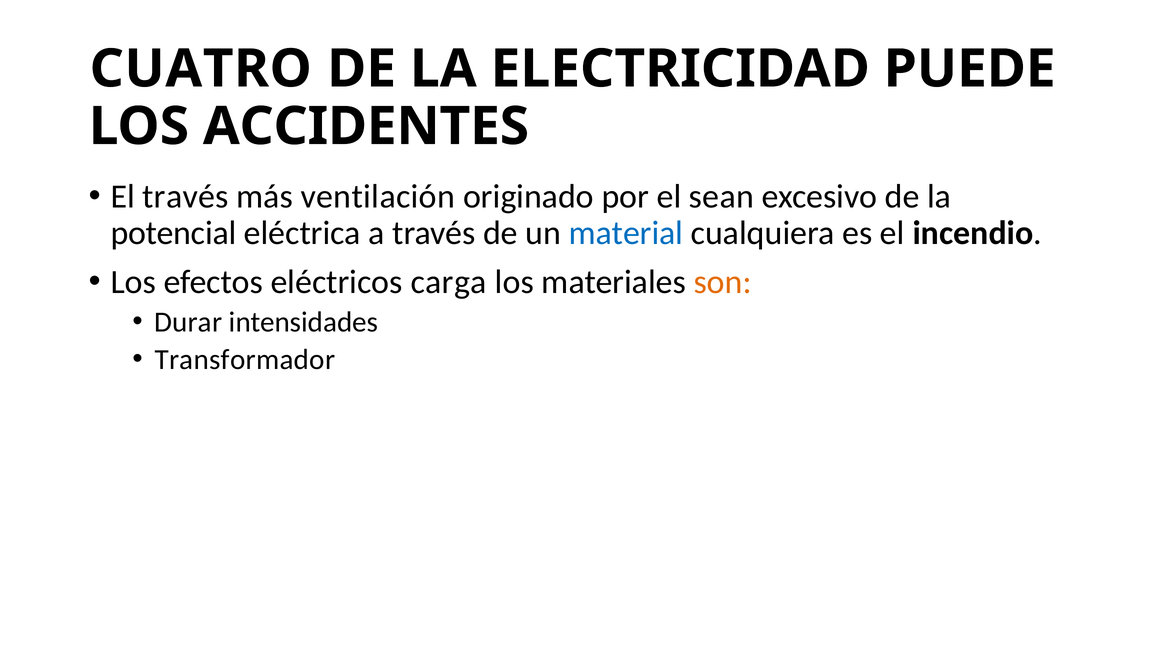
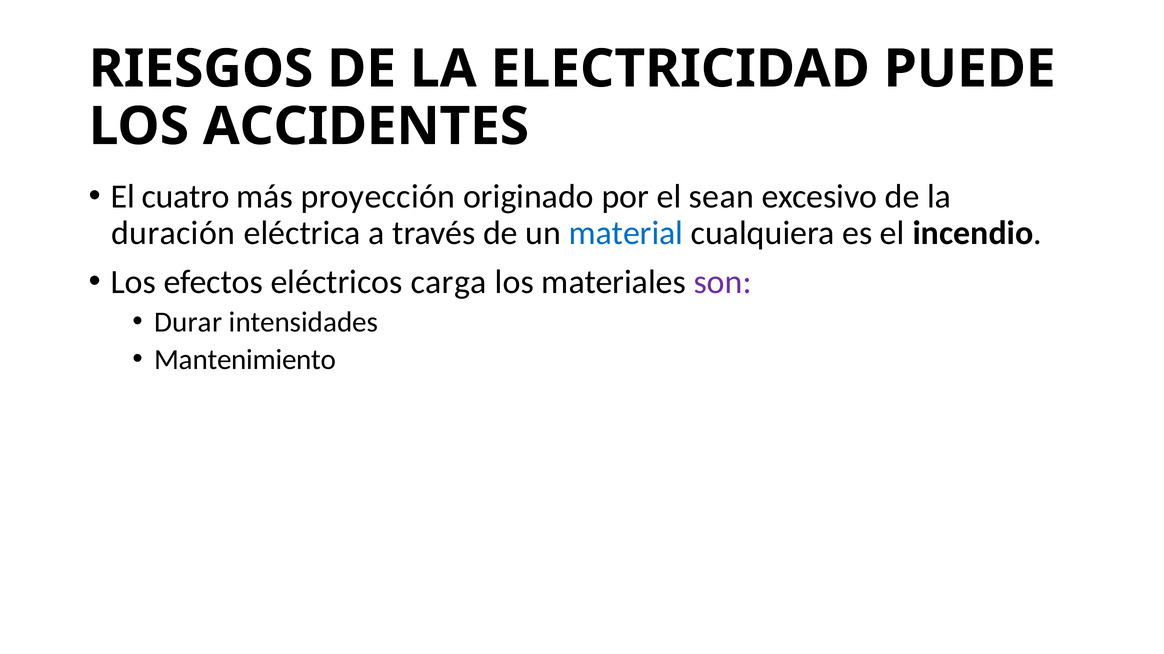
CUATRO: CUATRO -> RIESGOS
El través: través -> cuatro
ventilación: ventilación -> proyección
potencial: potencial -> duración
son colour: orange -> purple
Transformador: Transformador -> Mantenimiento
